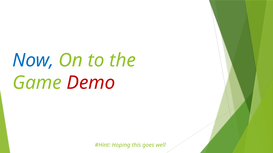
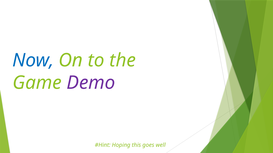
Demo colour: red -> purple
